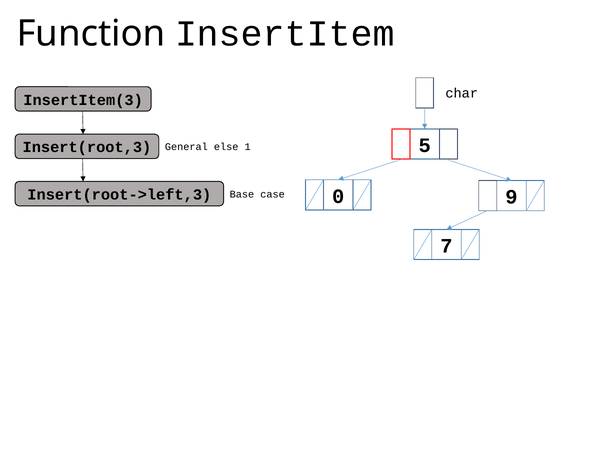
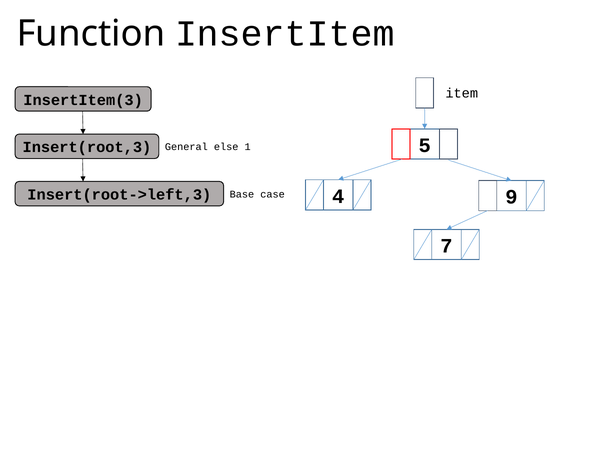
char: char -> item
0: 0 -> 4
